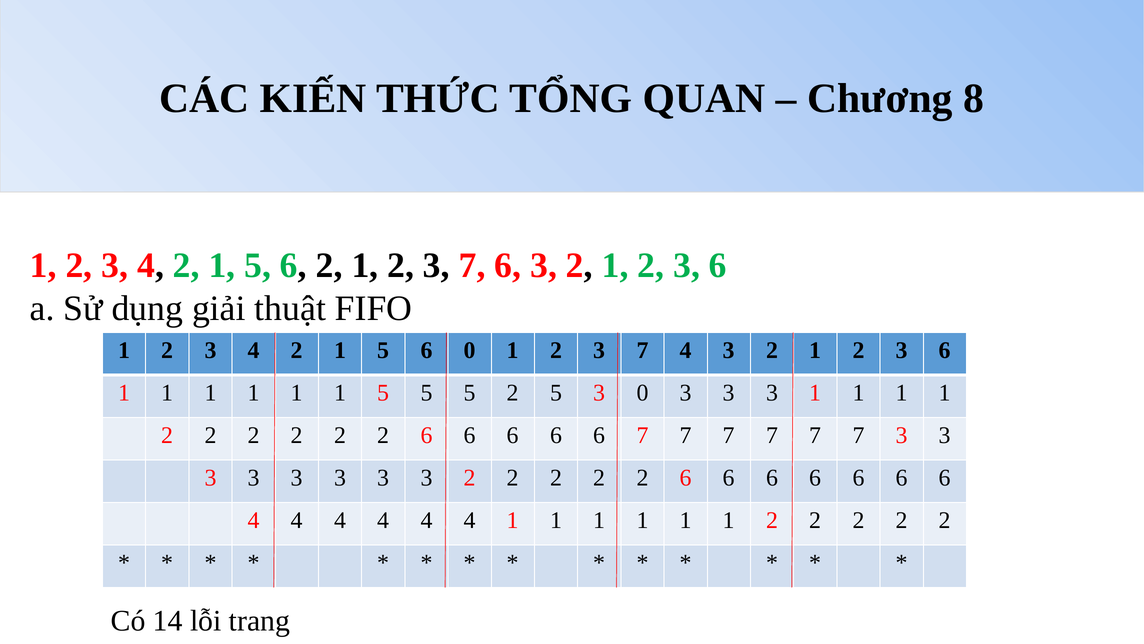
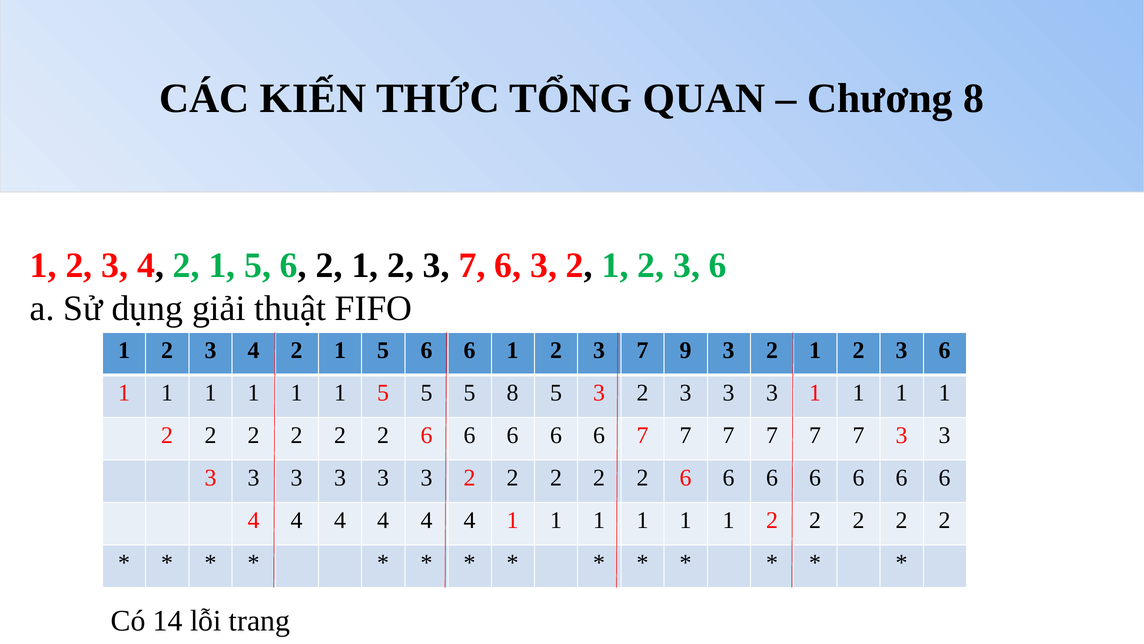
5 6 0: 0 -> 6
7 4: 4 -> 9
5 2: 2 -> 8
5 3 0: 0 -> 2
